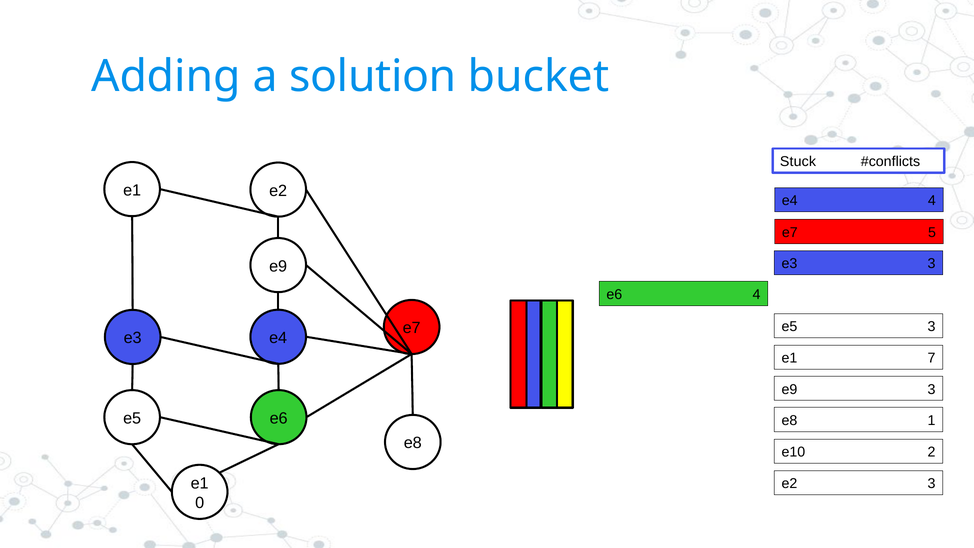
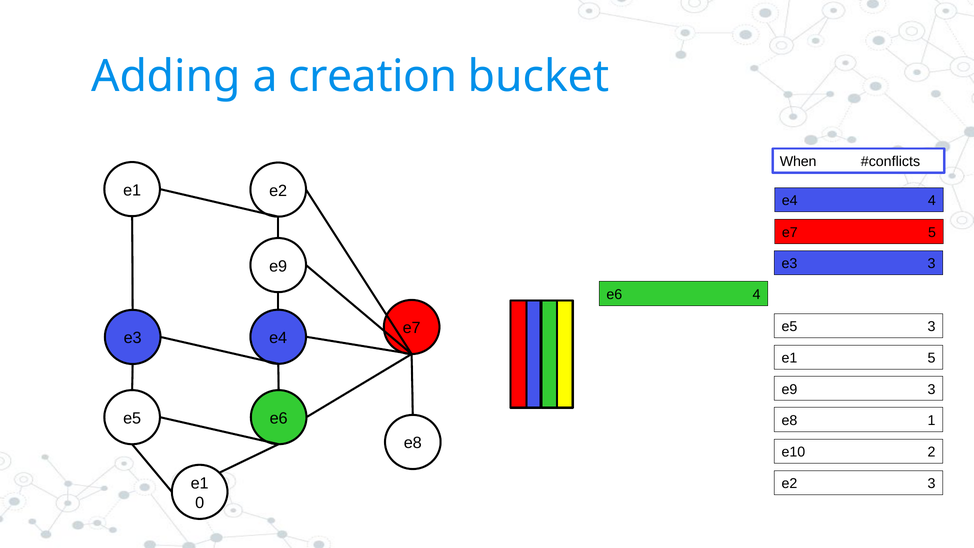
solution: solution -> creation
Stuck: Stuck -> When
e1 7: 7 -> 5
